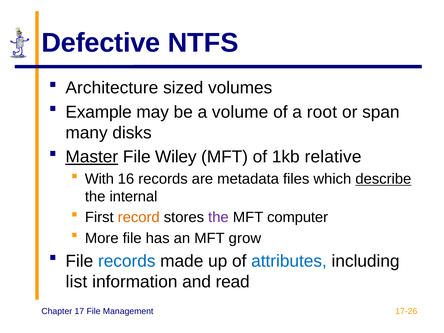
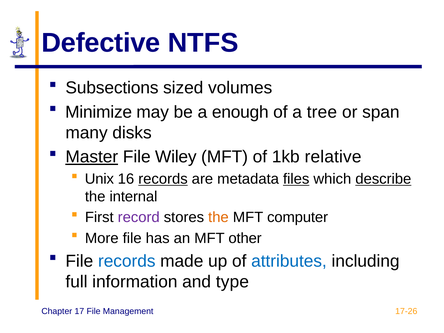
Architecture: Architecture -> Subsections
Example: Example -> Minimize
volume: volume -> enough
root: root -> tree
With: With -> Unix
records at (163, 179) underline: none -> present
files underline: none -> present
record colour: orange -> purple
the at (218, 217) colour: purple -> orange
grow: grow -> other
list: list -> full
read: read -> type
